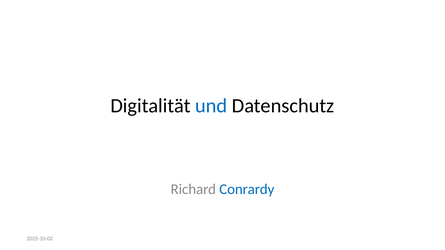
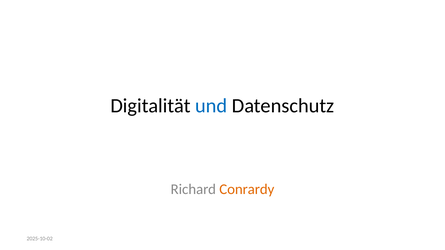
Conrardy colour: blue -> orange
